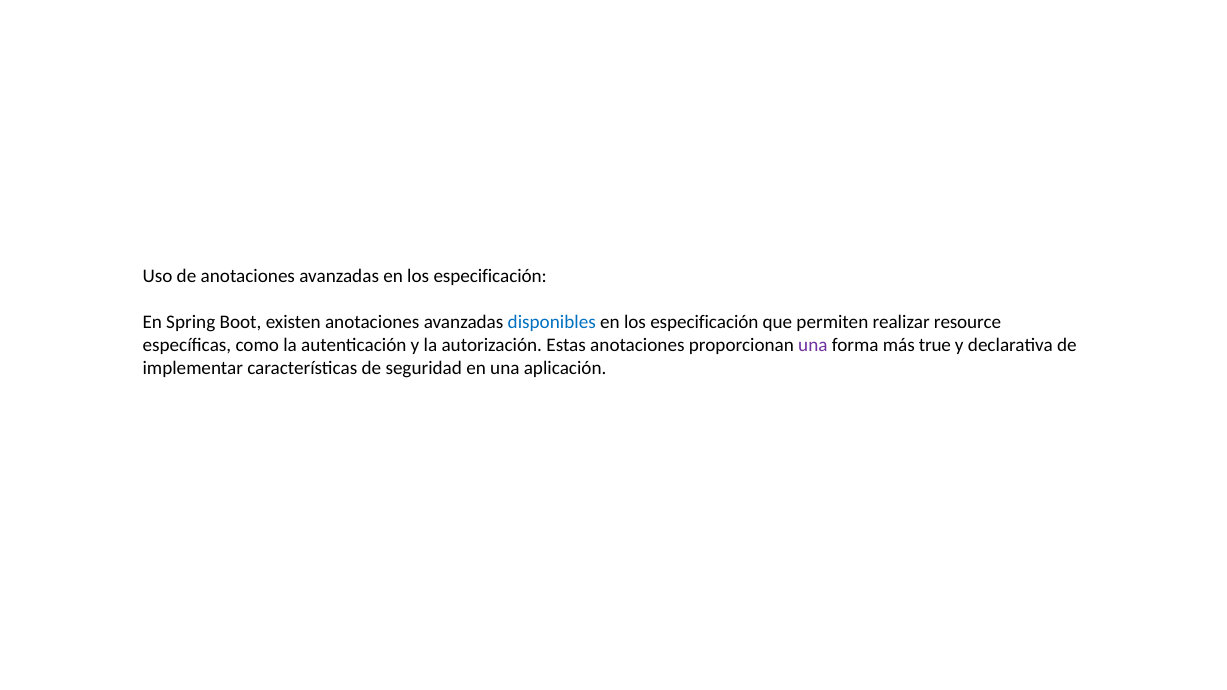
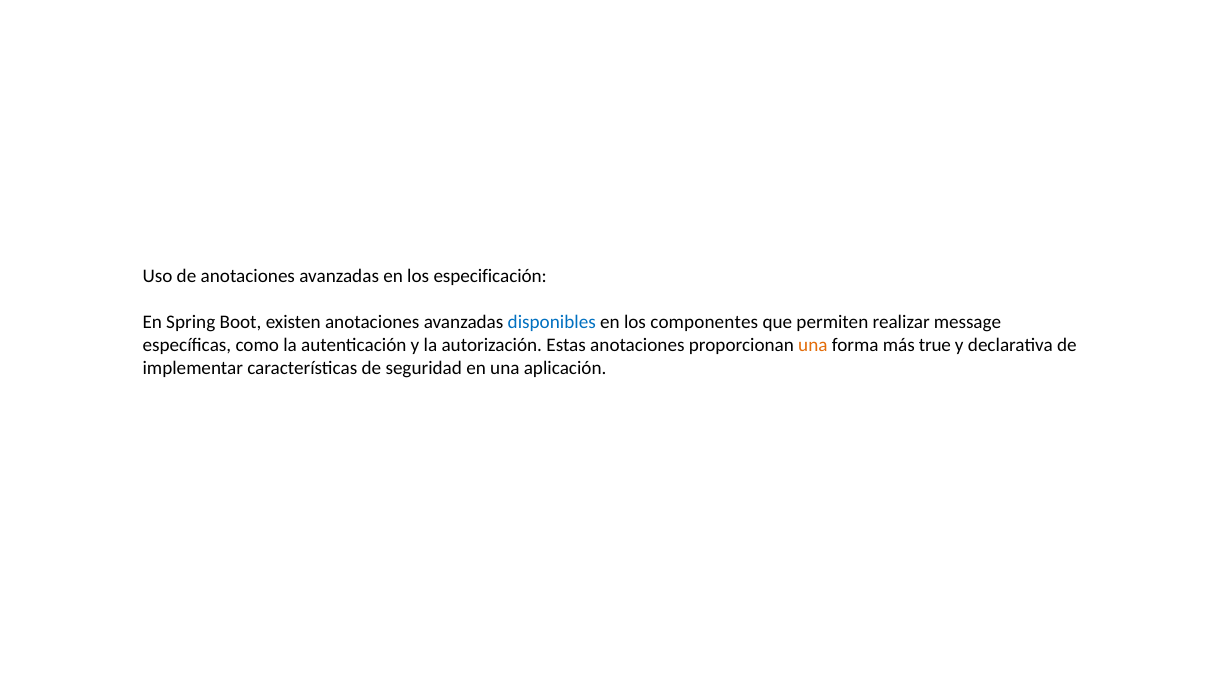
especificación at (704, 323): especificación -> componentes
resource: resource -> message
una at (813, 346) colour: purple -> orange
